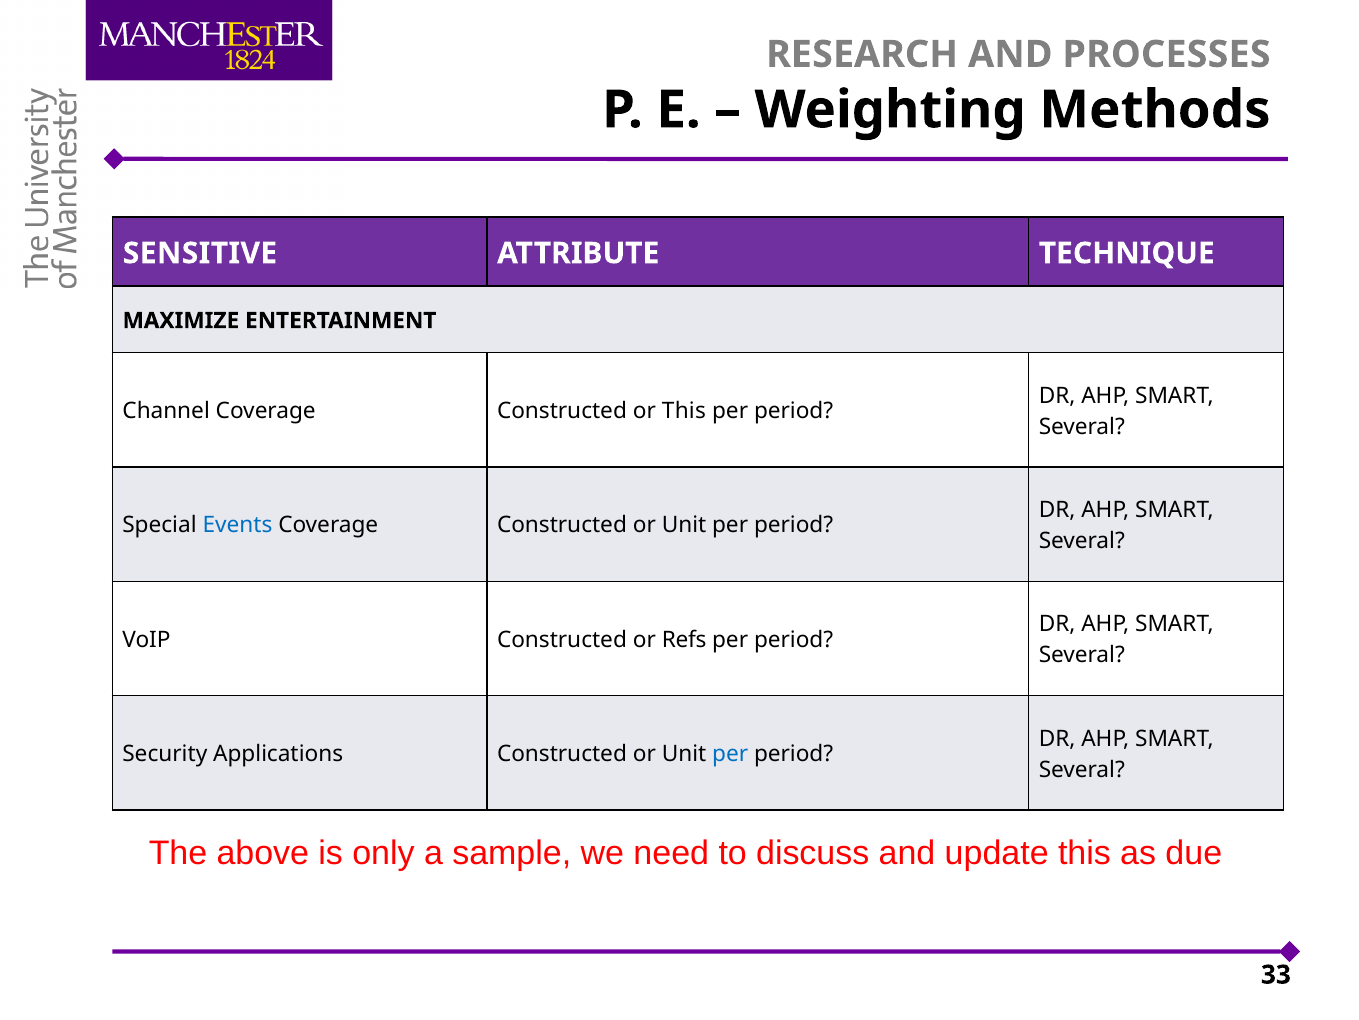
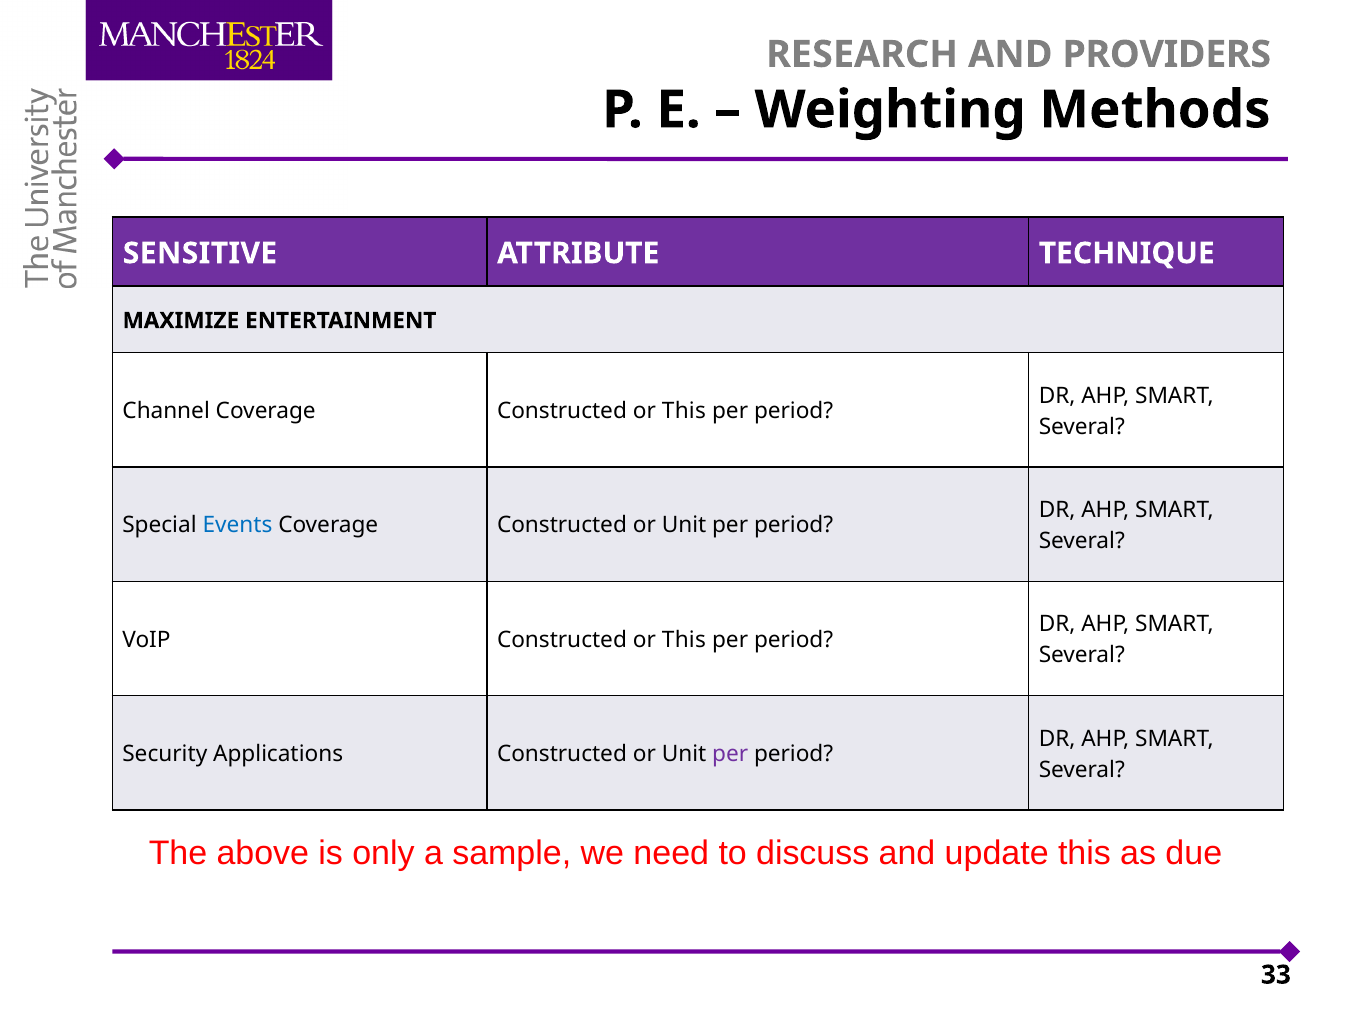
PROCESSES: PROCESSES -> PROVIDERS
VoIP Constructed or Refs: Refs -> This
per at (730, 754) colour: blue -> purple
